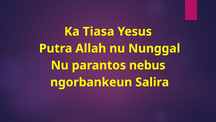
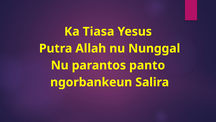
nebus: nebus -> panto
